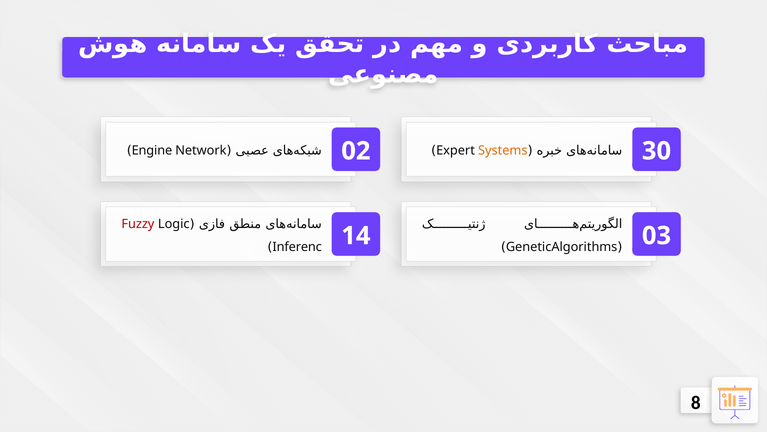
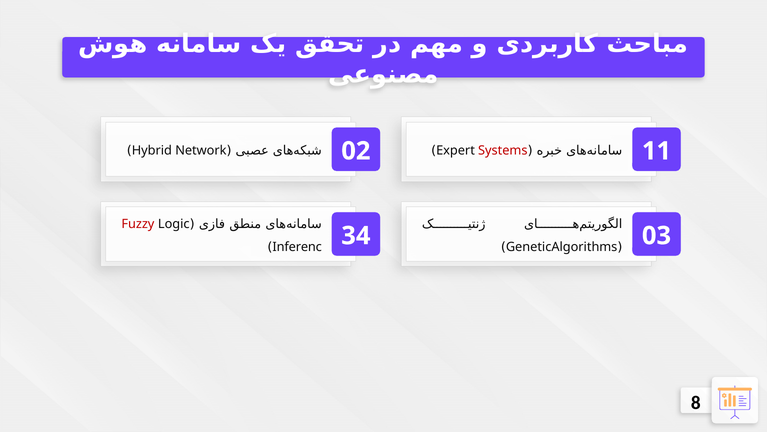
30: 30 -> 11
Engine: Engine -> Hybrid
Systems colour: orange -> red
14: 14 -> 34
